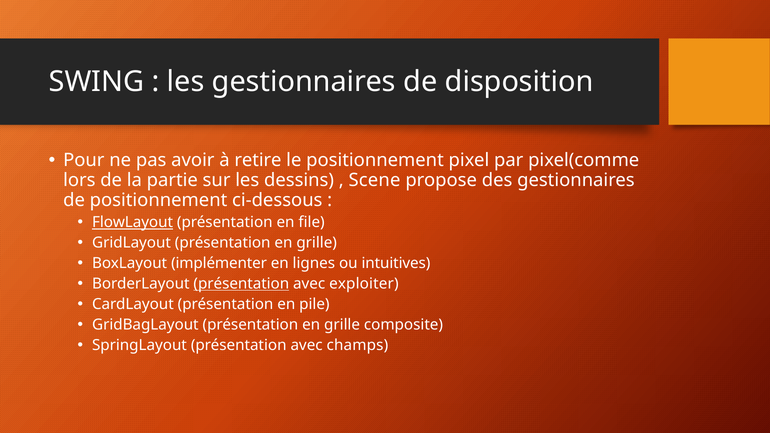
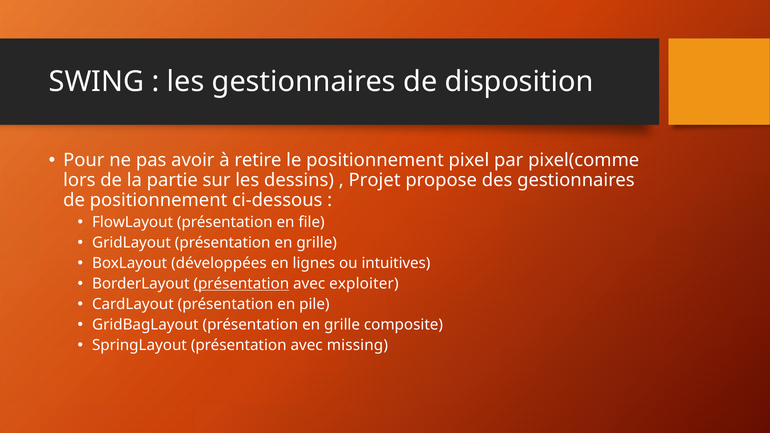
Scene: Scene -> Projet
FlowLayout underline: present -> none
implémenter: implémenter -> développées
champs: champs -> missing
